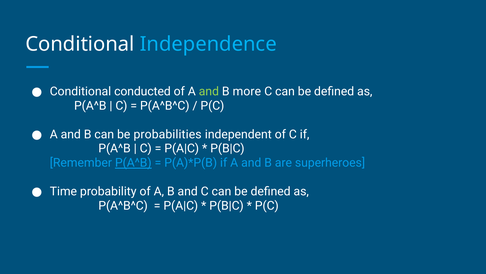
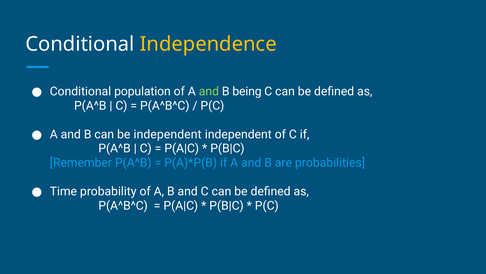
Independence colour: light blue -> yellow
conducted: conducted -> population
more: more -> being
be probabilities: probabilities -> independent
P(A^B at (133, 163) underline: present -> none
superheroes: superheroes -> probabilities
